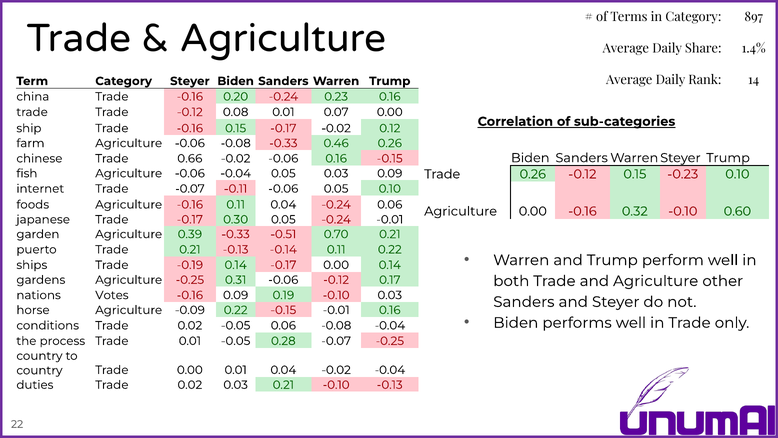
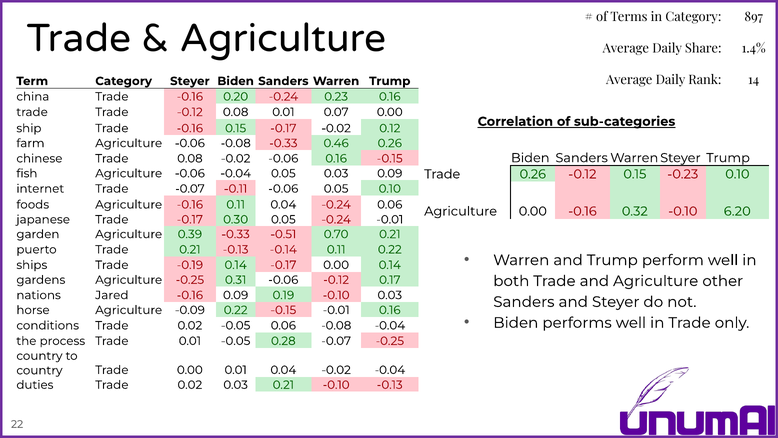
Trade 0.66: 0.66 -> 0.08
0.60: 0.60 -> 6.20
Votes: Votes -> Jared
